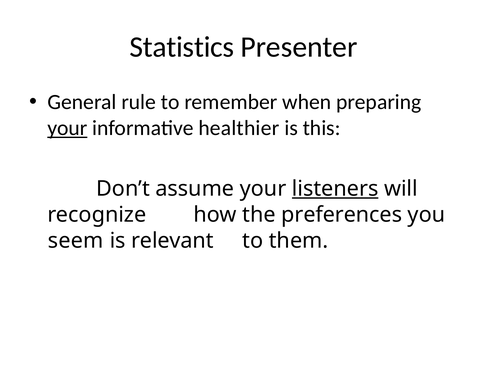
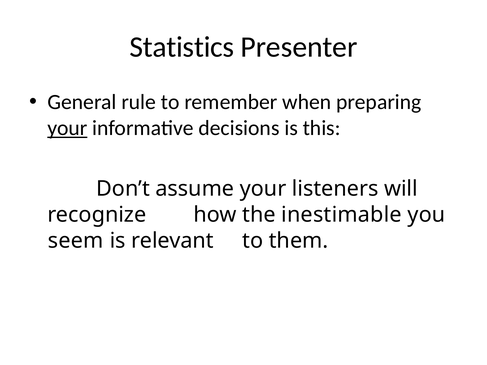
healthier: healthier -> decisions
listeners underline: present -> none
preferences: preferences -> inestimable
